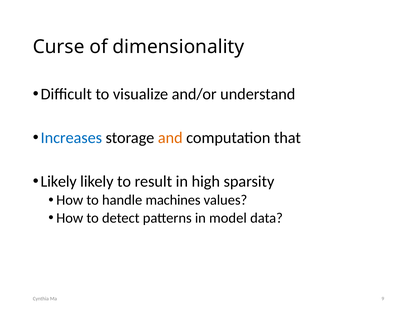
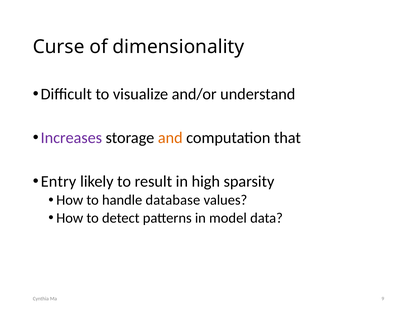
Increases colour: blue -> purple
Likely at (59, 181): Likely -> Entry
machines: machines -> database
